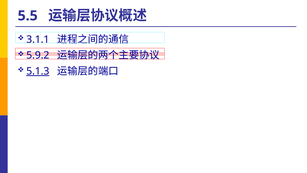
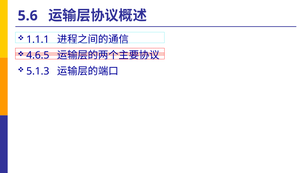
5.5: 5.5 -> 5.6
3.1.1: 3.1.1 -> 1.1.1
5.9.2: 5.9.2 -> 4.6.5
5.1.3 underline: present -> none
